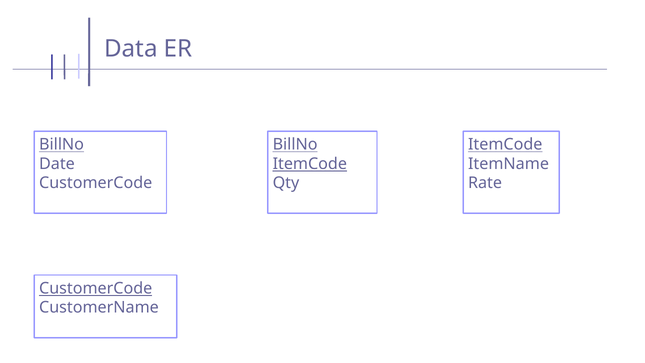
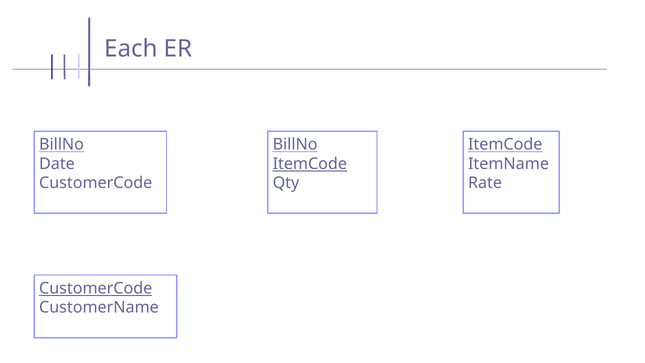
Data: Data -> Each
